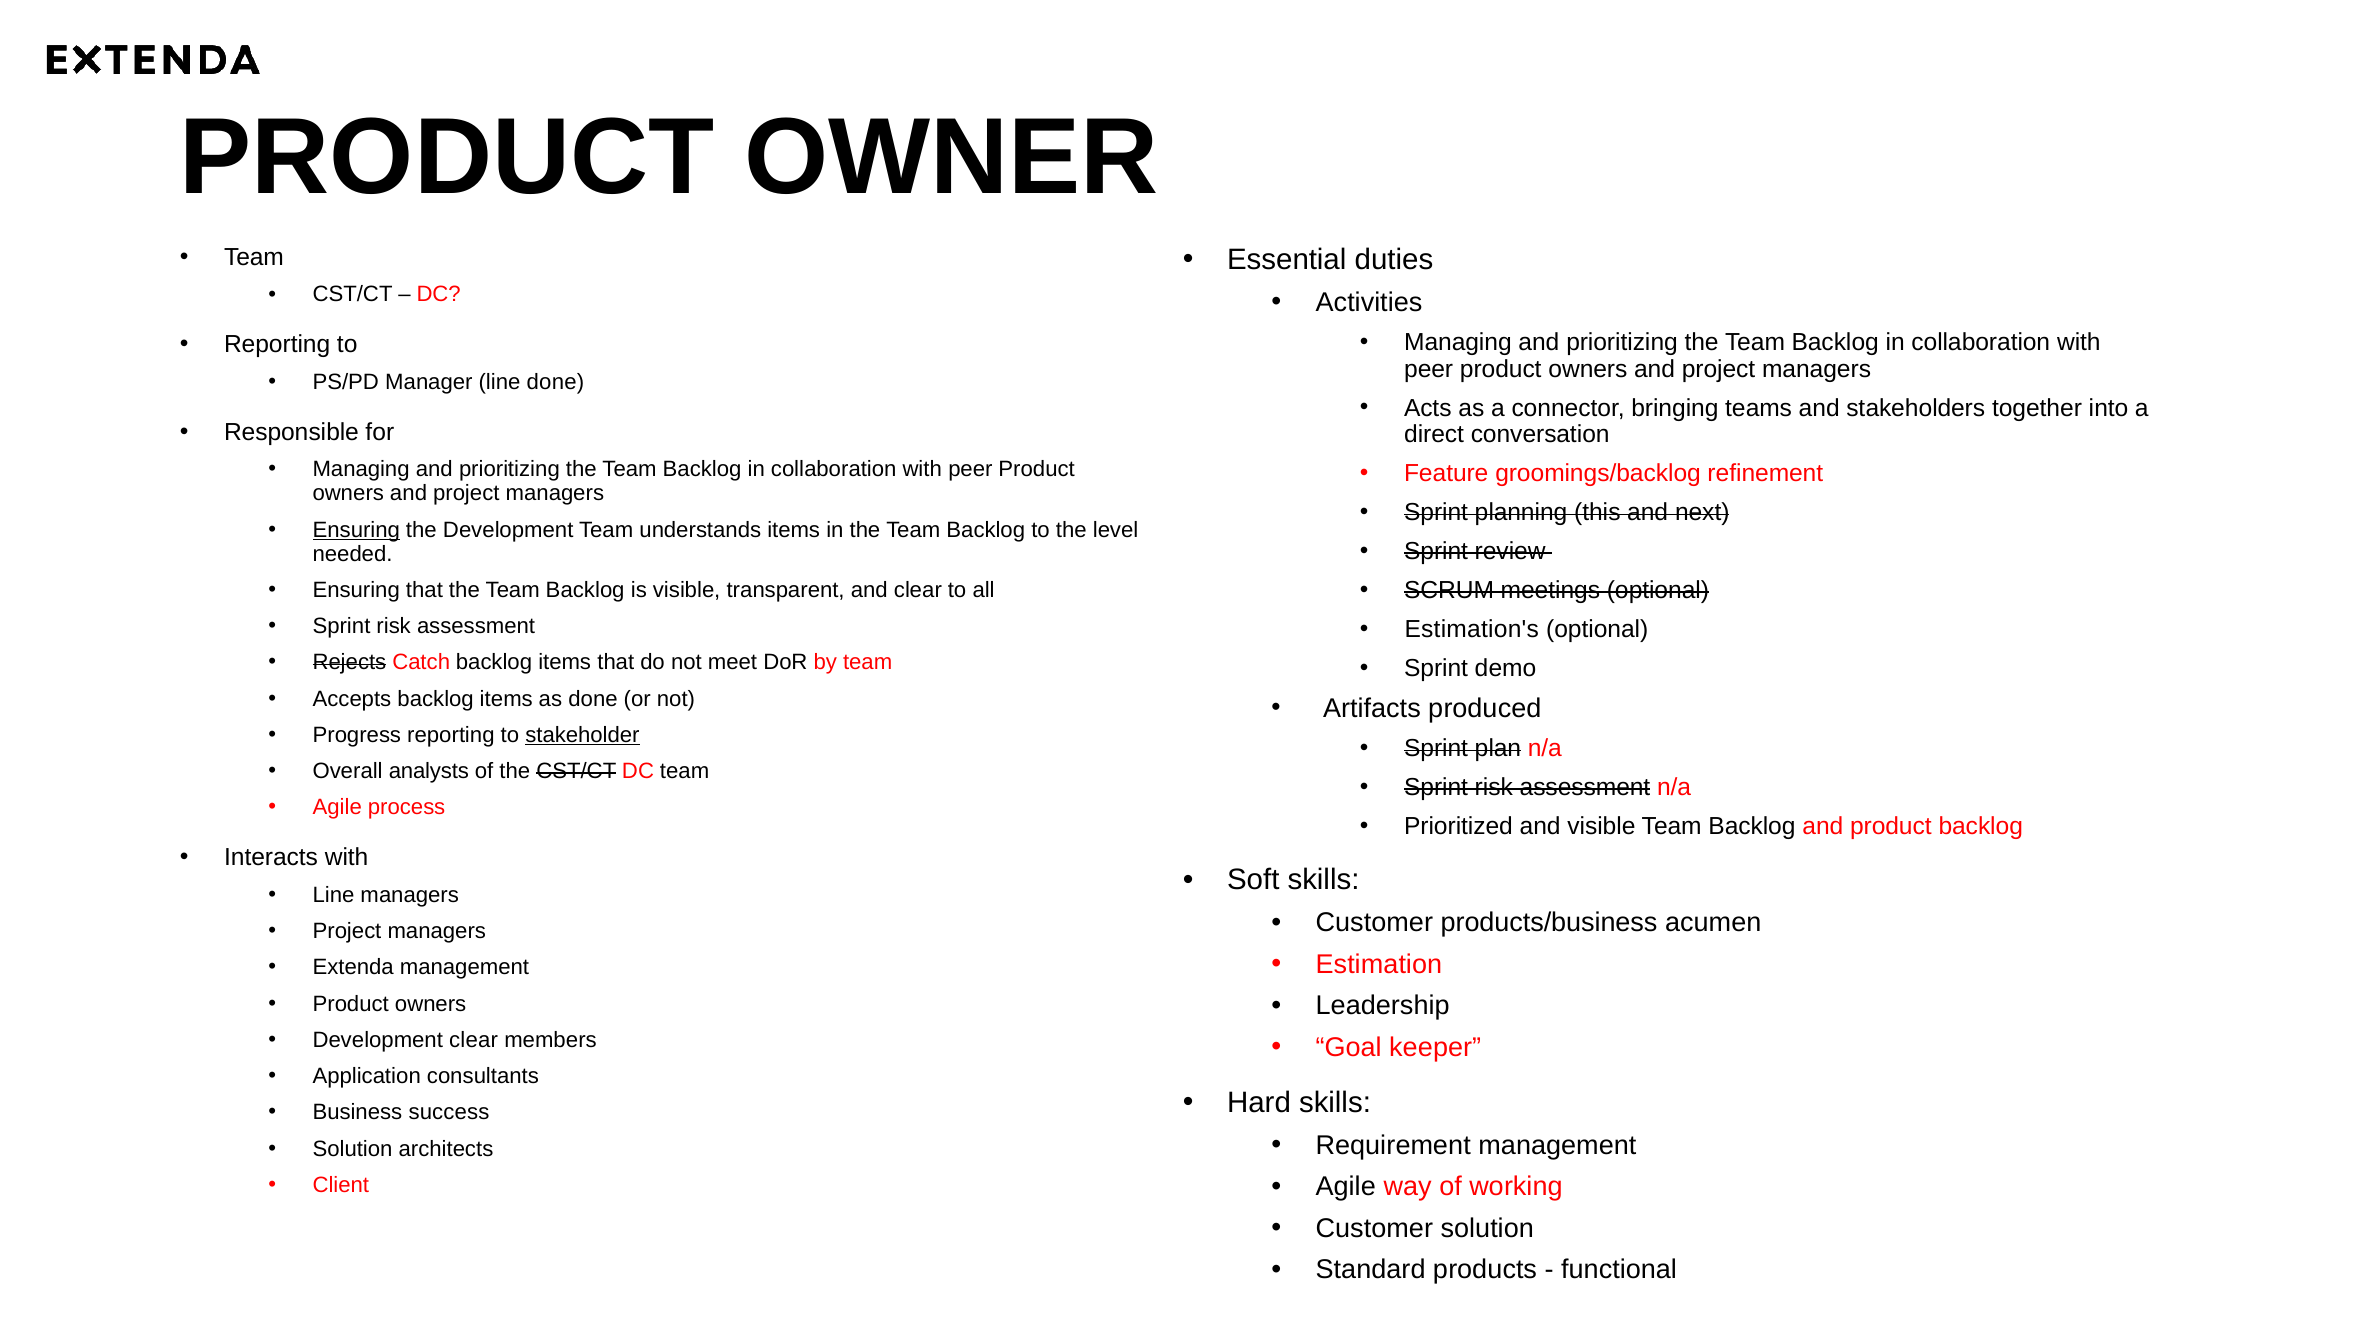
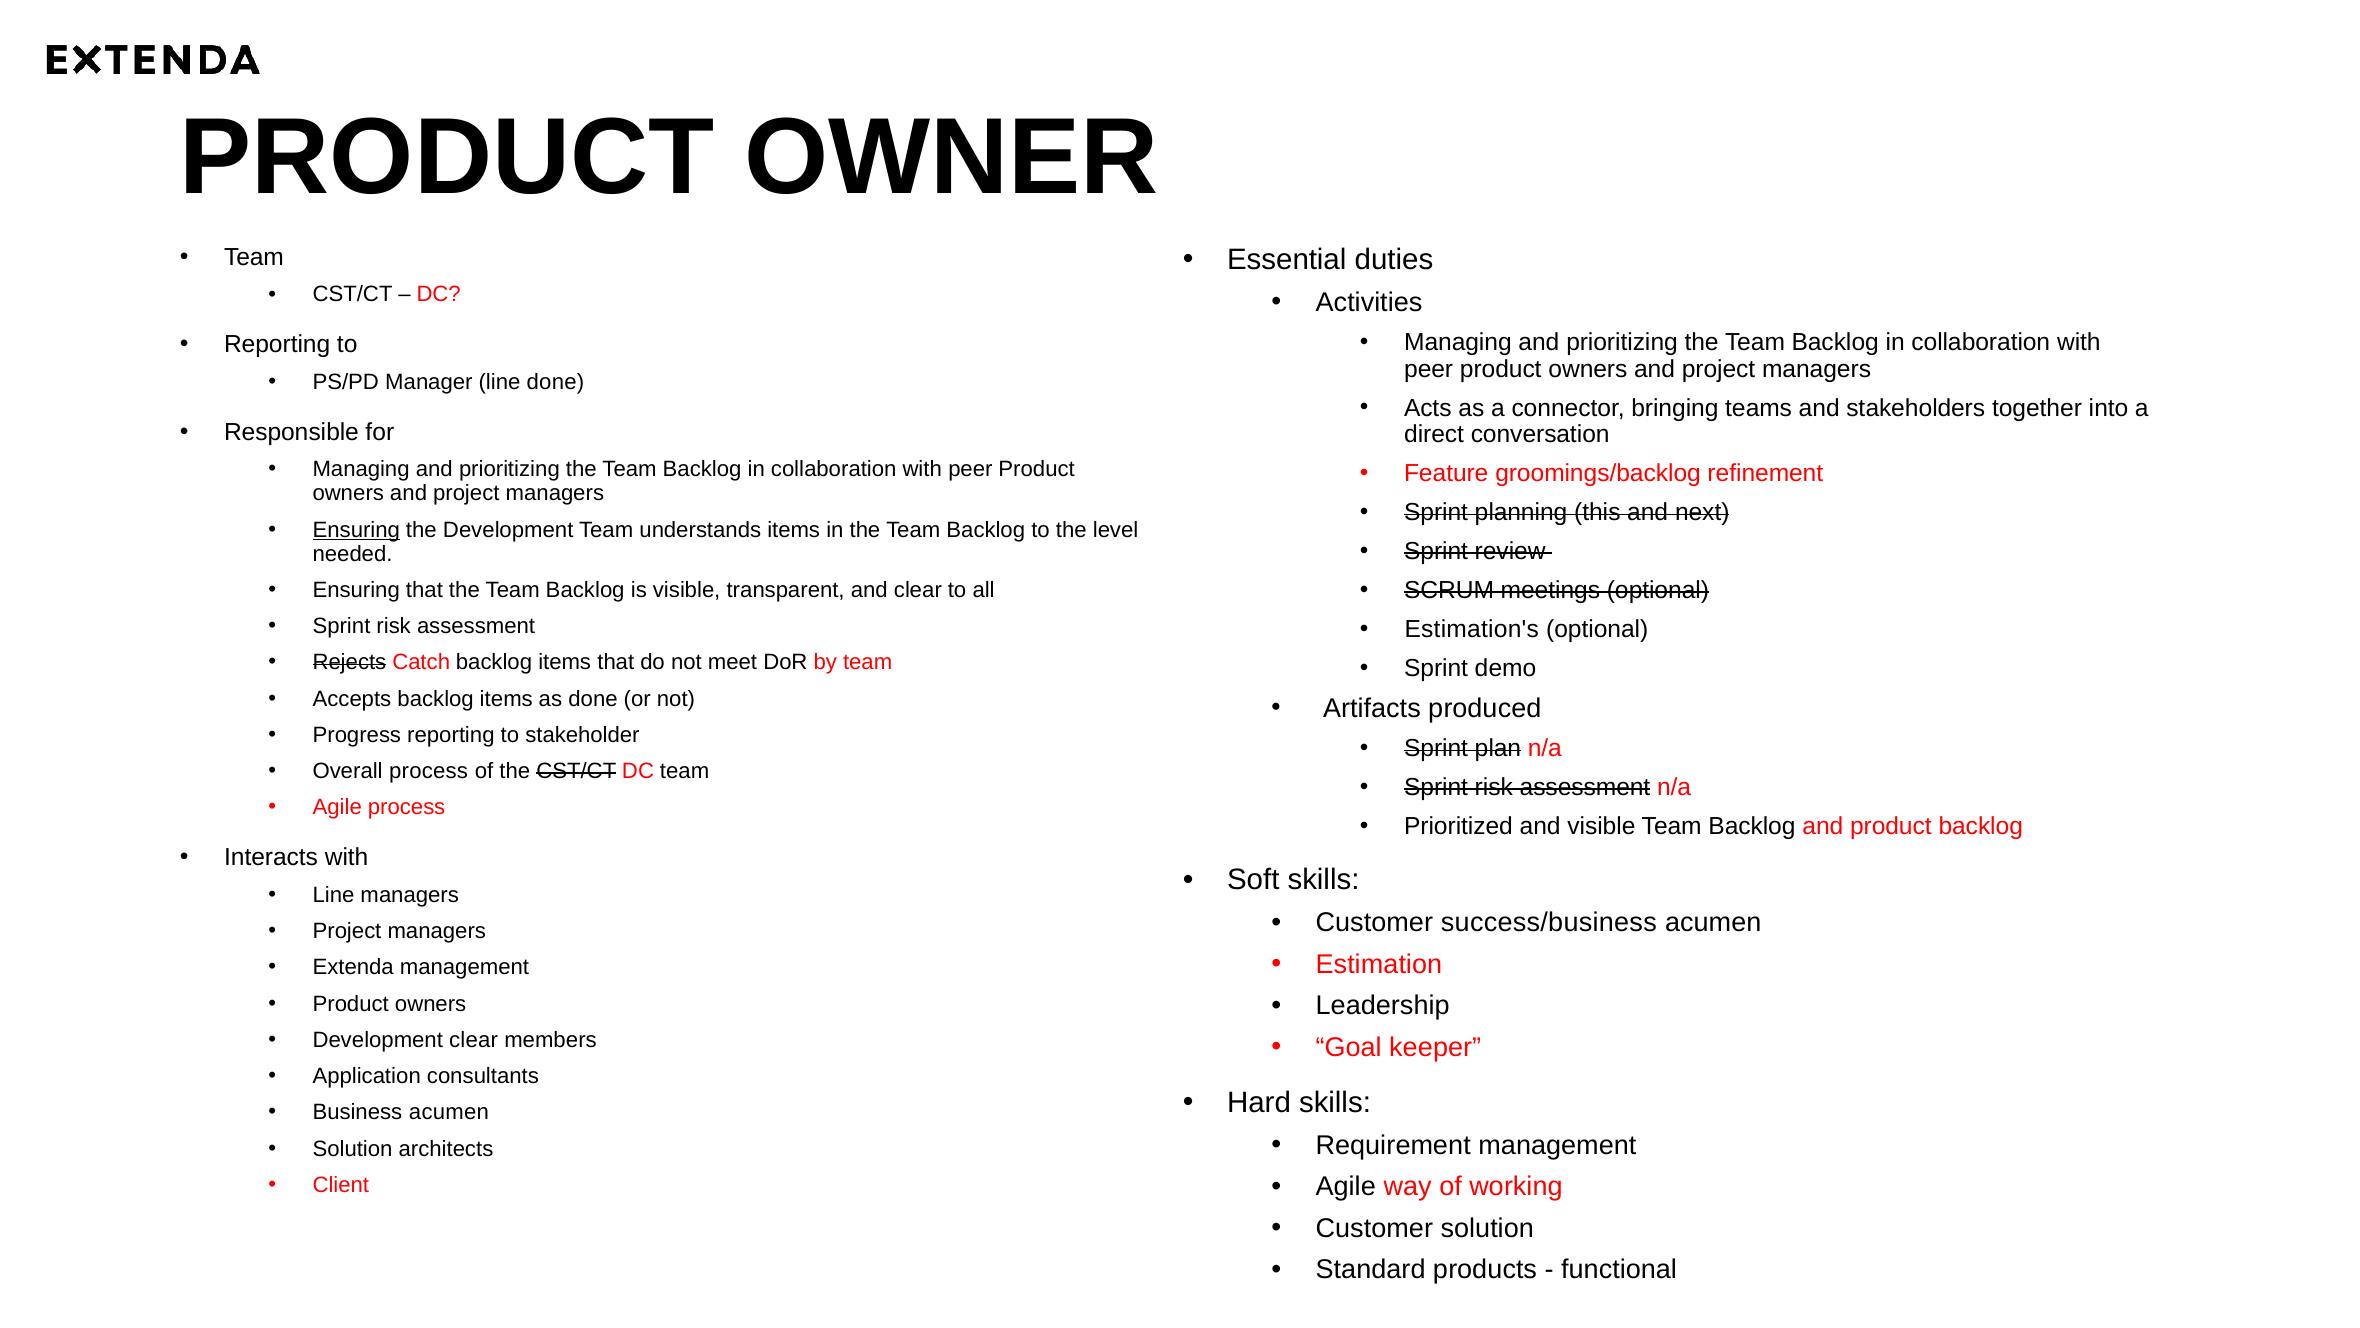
stakeholder underline: present -> none
Overall analysts: analysts -> process
products/business: products/business -> success/business
Business success: success -> acumen
